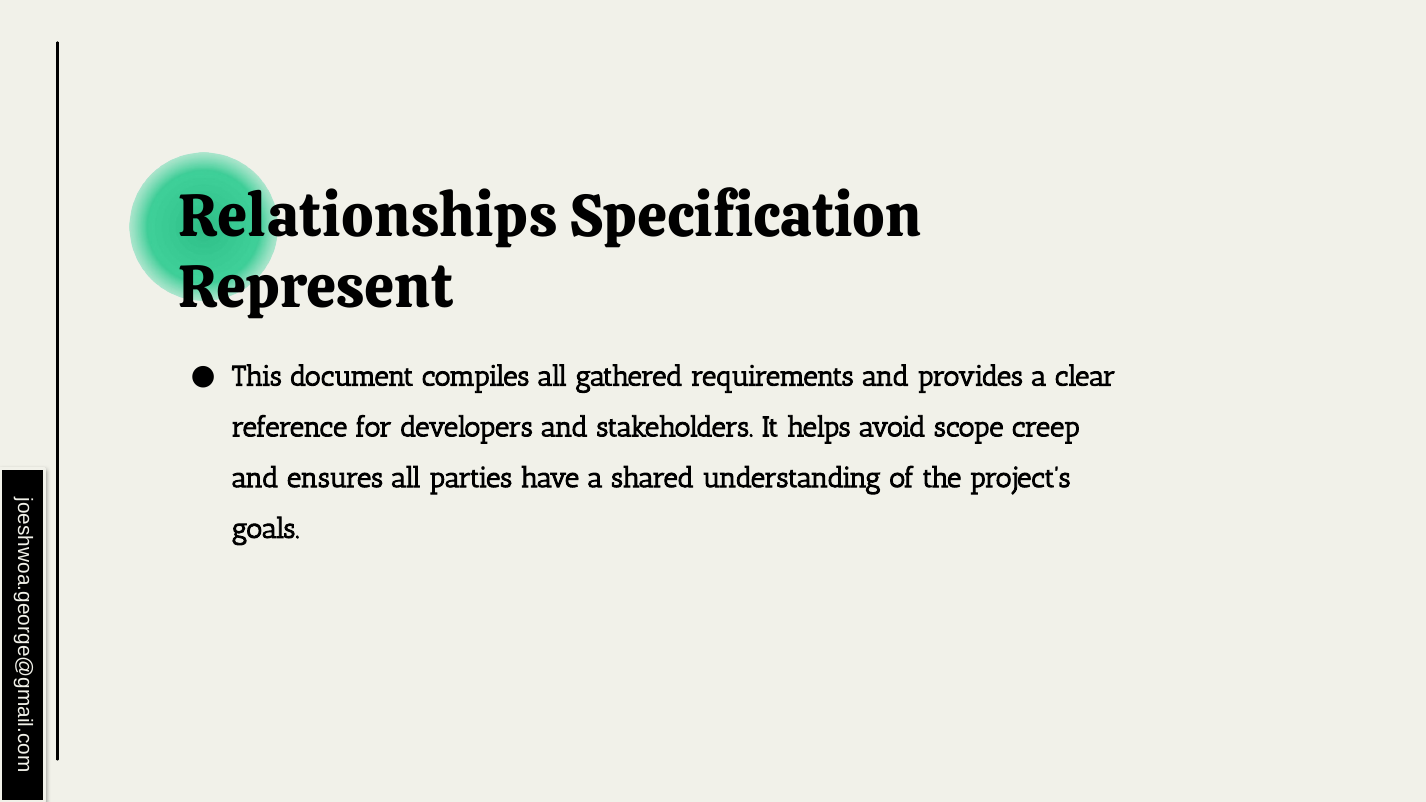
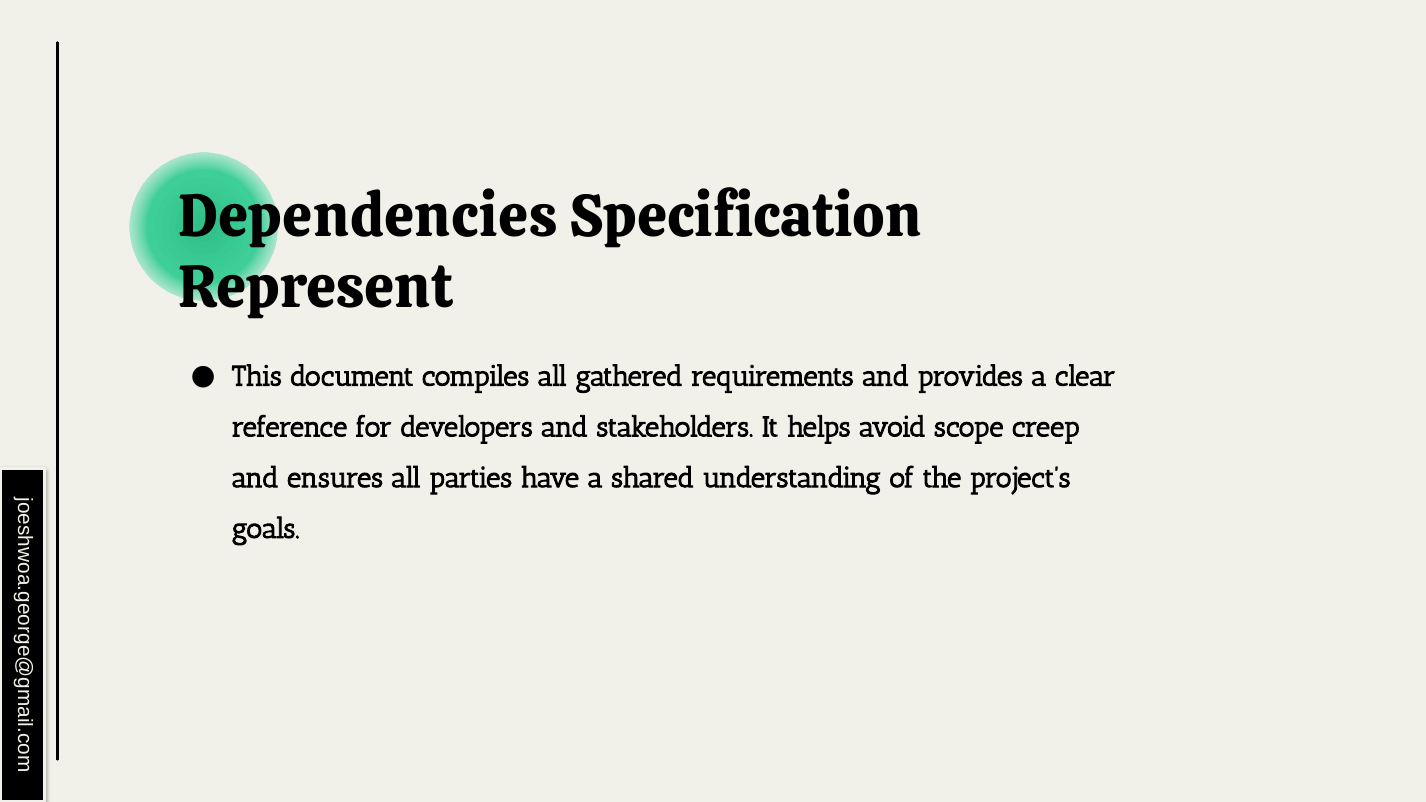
Relationships: Relationships -> Dependencies
